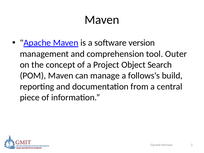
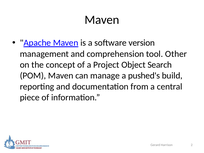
Outer: Outer -> Other
follows's: follows's -> pushed's
